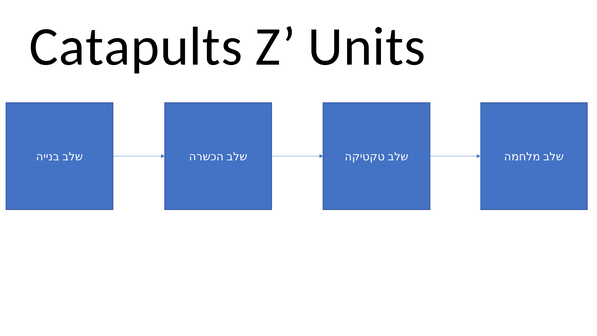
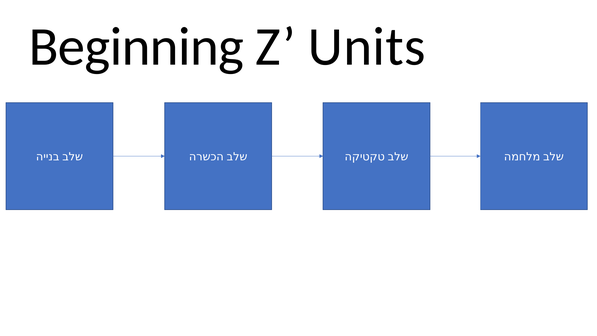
Catapults: Catapults -> Beginning
